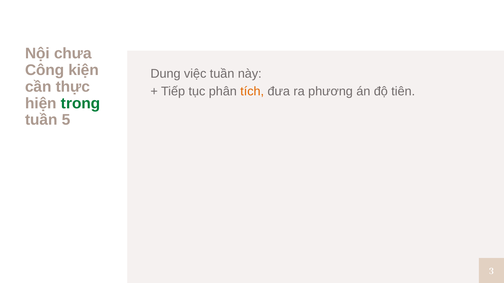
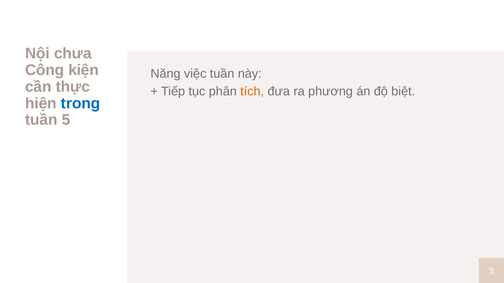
Dung: Dung -> Năng
tiên: tiên -> biệt
trong colour: green -> blue
